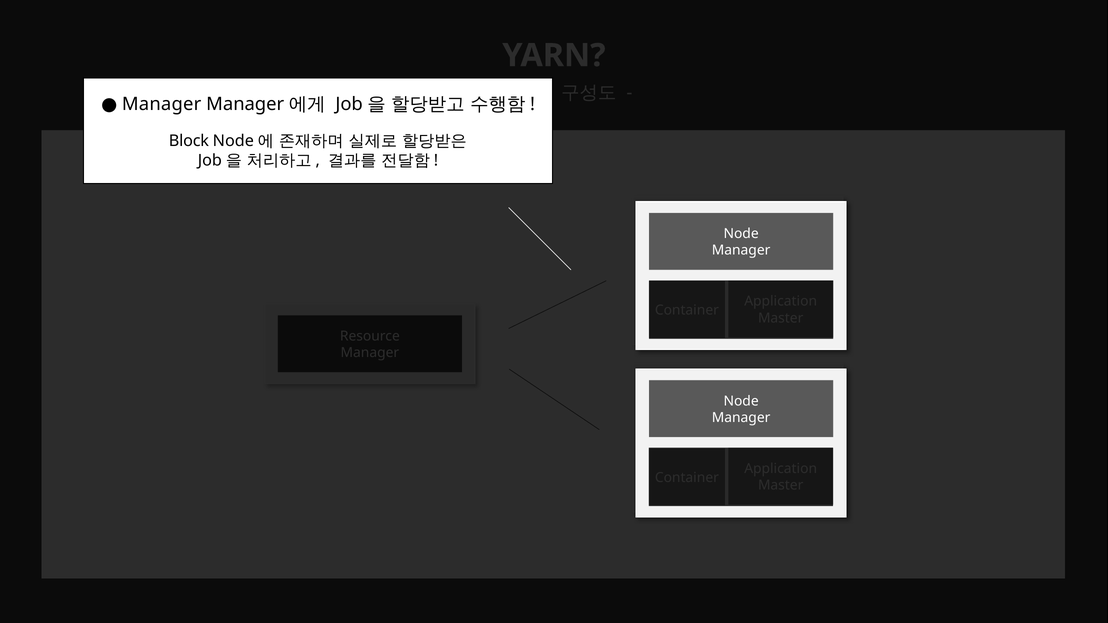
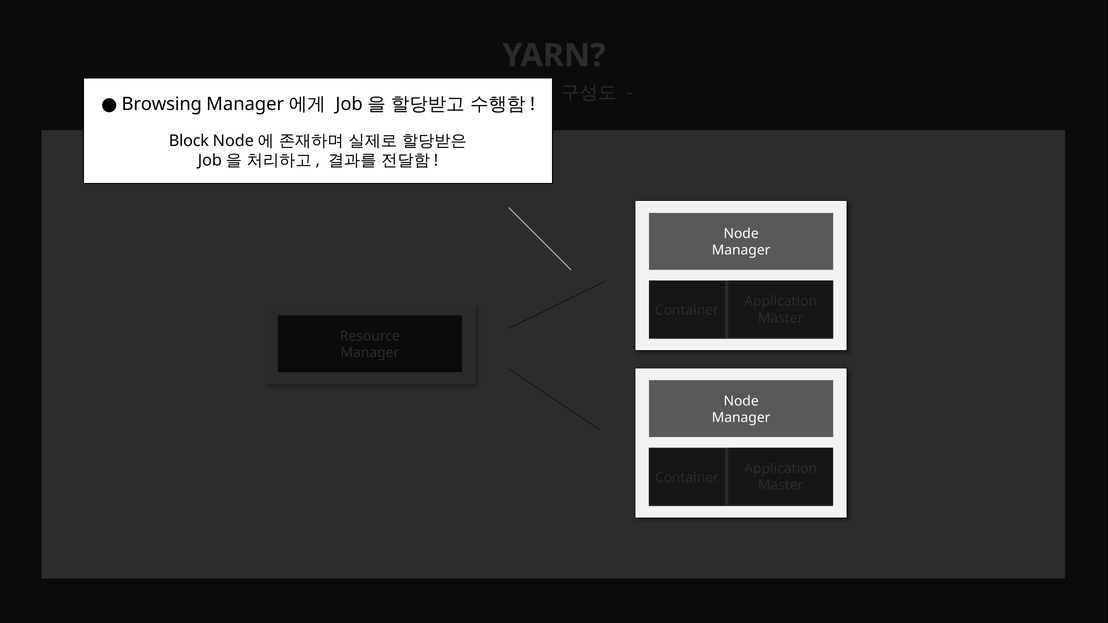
Manager at (162, 104): Manager -> Browsing
